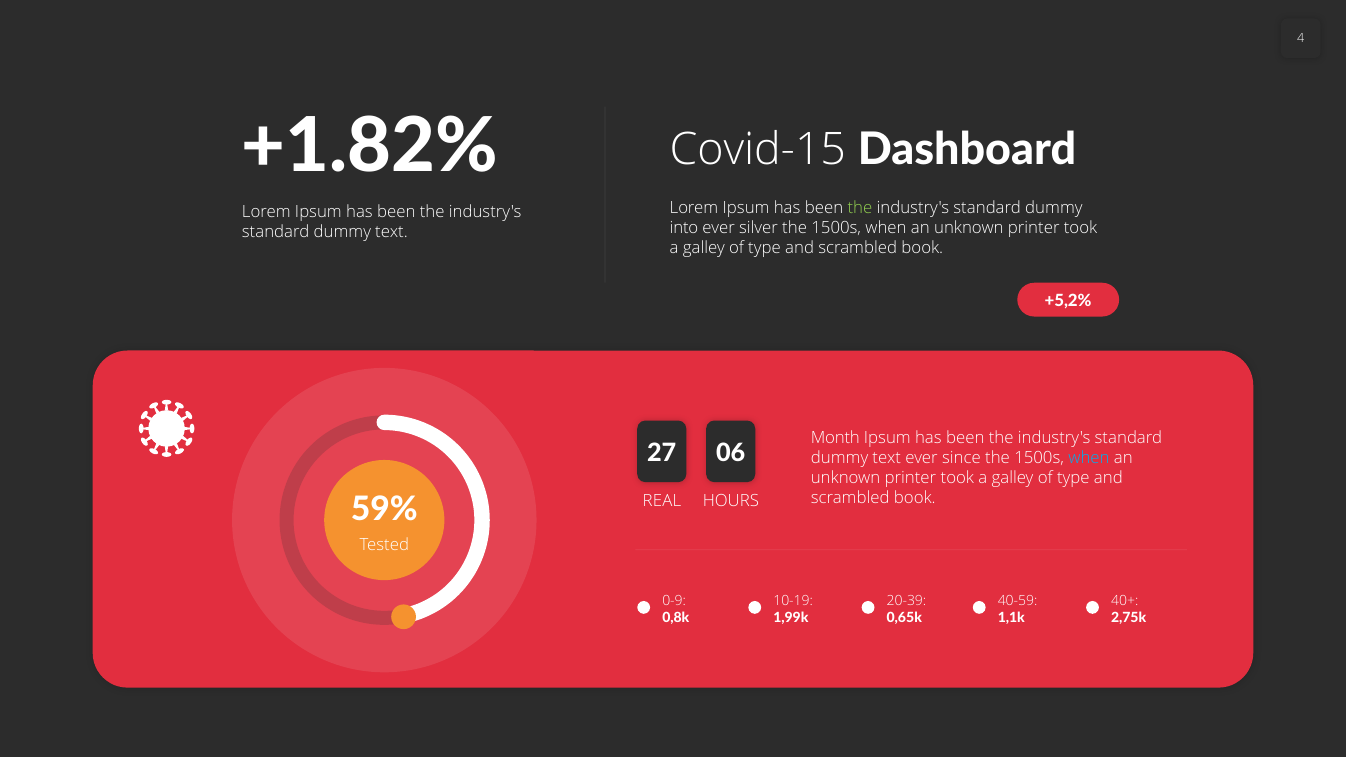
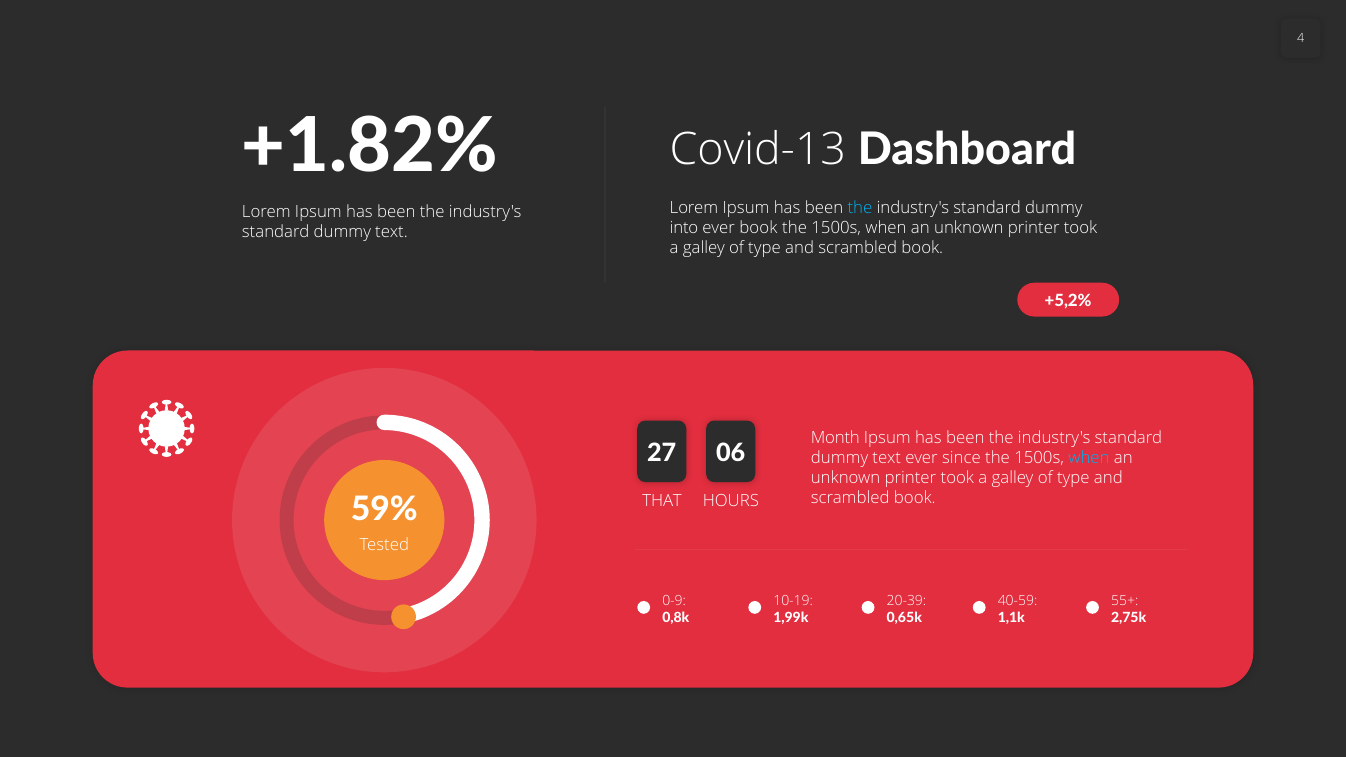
Covid-15: Covid-15 -> Covid-13
the at (860, 208) colour: light green -> light blue
ever silver: silver -> book
REAL: REAL -> THAT
40+: 40+ -> 55+
